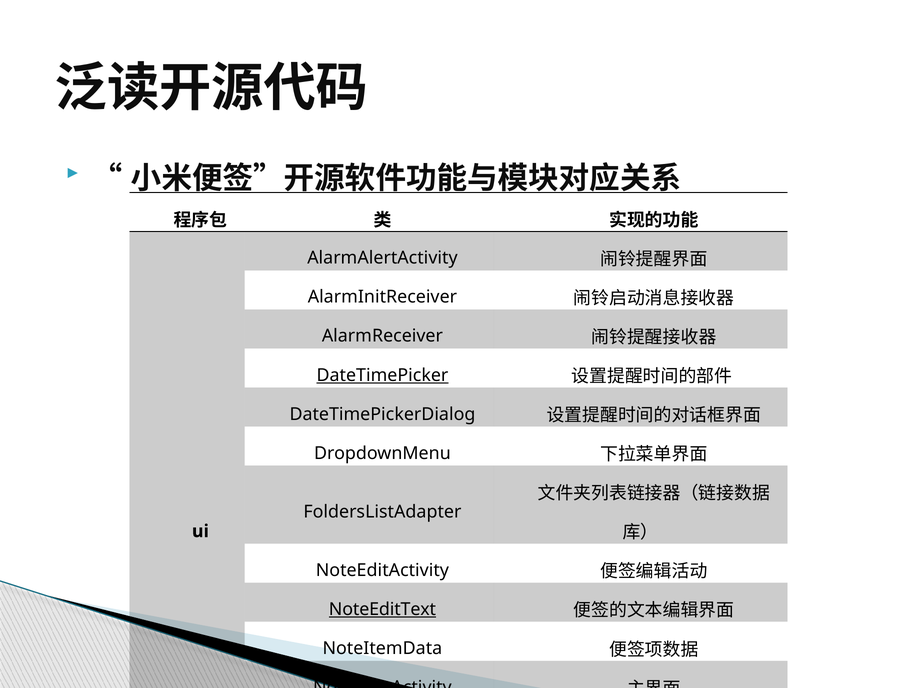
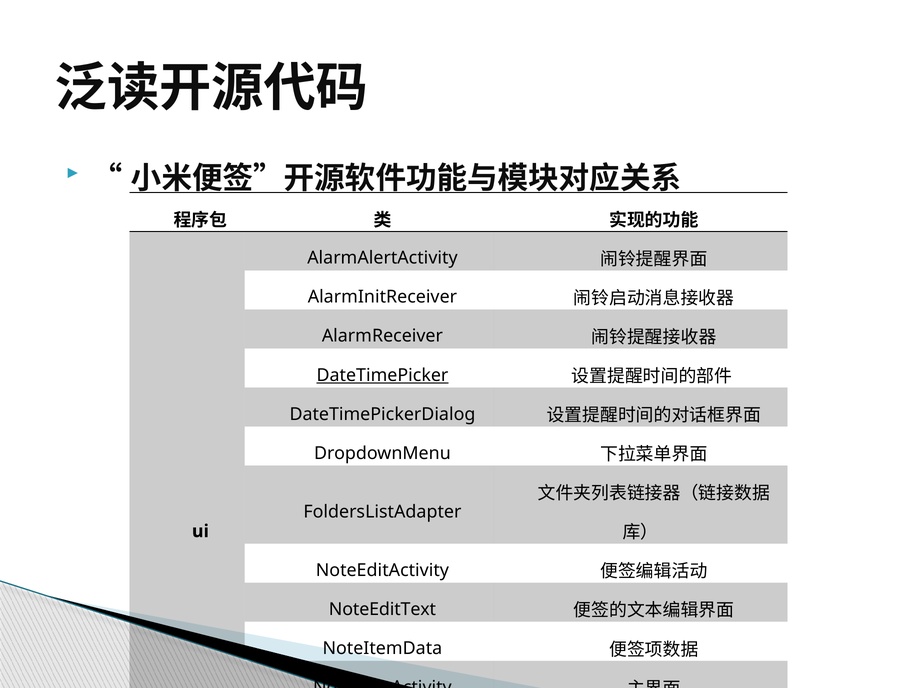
NoteEditText underline: present -> none
